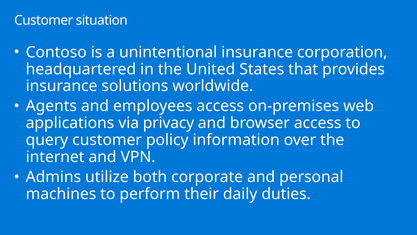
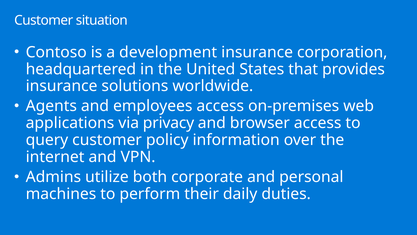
unintentional: unintentional -> development
